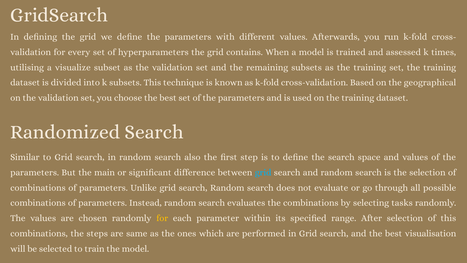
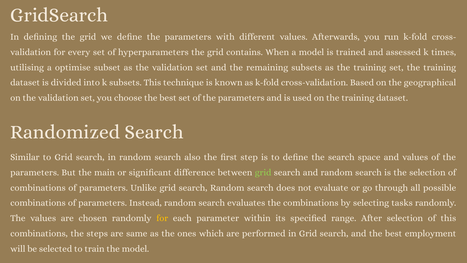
visualize: visualize -> optimise
grid at (263, 172) colour: light blue -> light green
visualisation: visualisation -> employment
